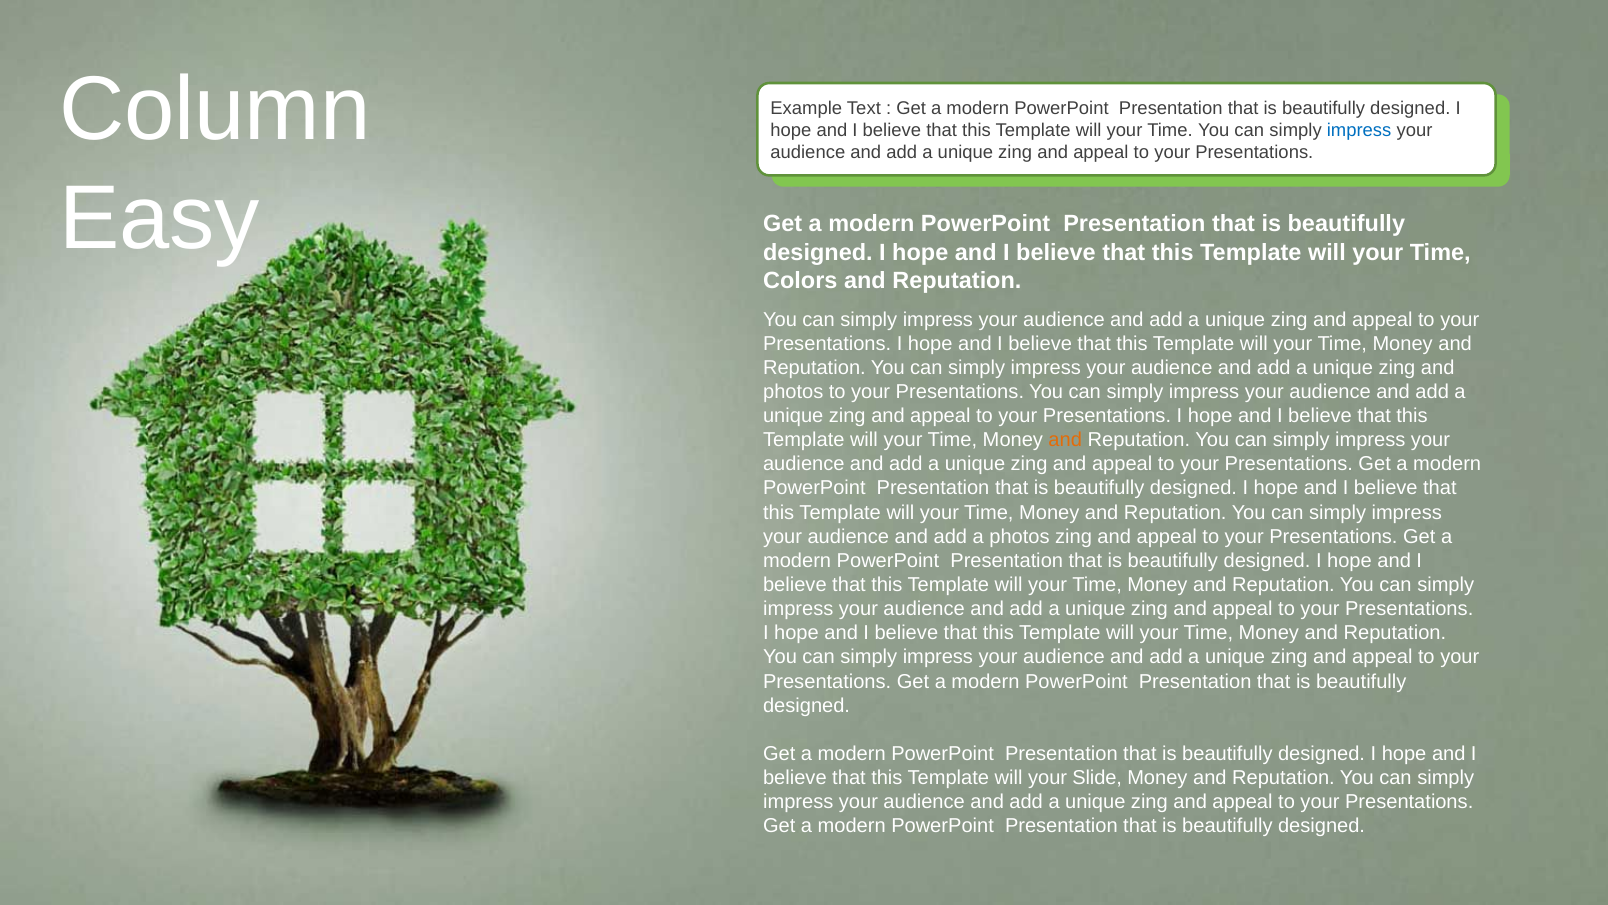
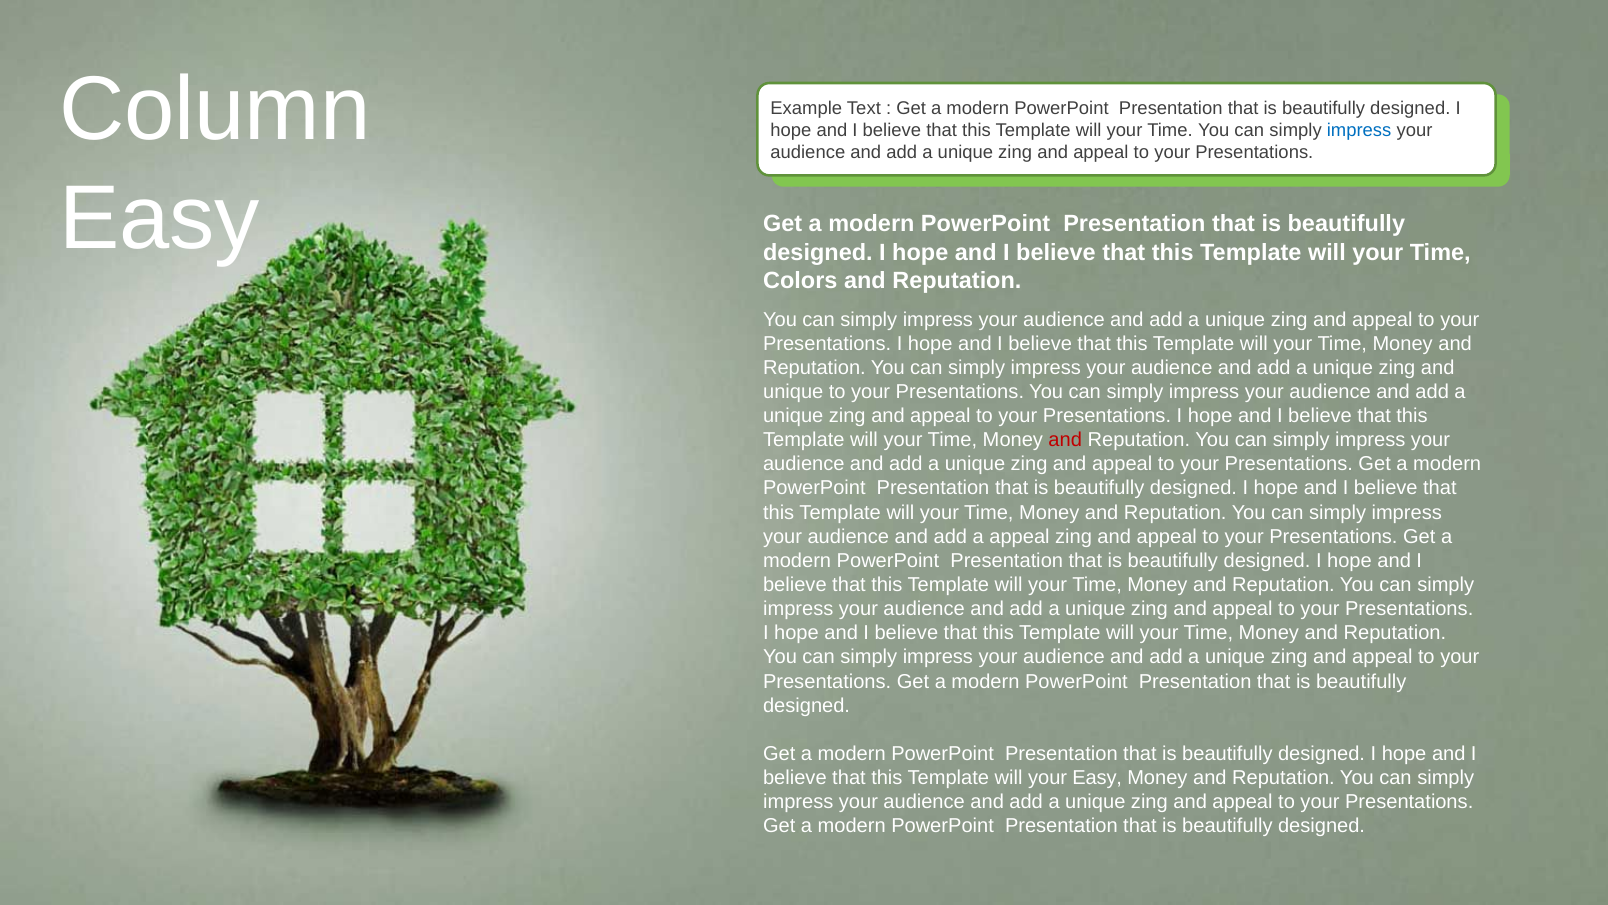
photos at (793, 392): photos -> unique
and at (1065, 440) colour: orange -> red
a photos: photos -> appeal
your Slide: Slide -> Easy
